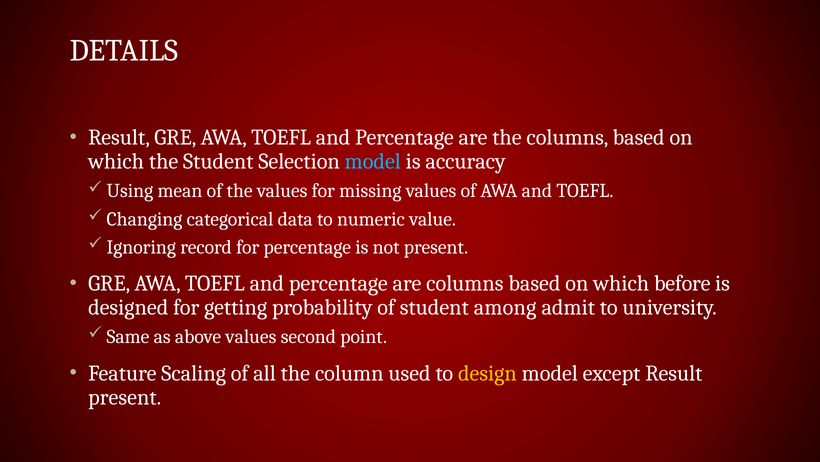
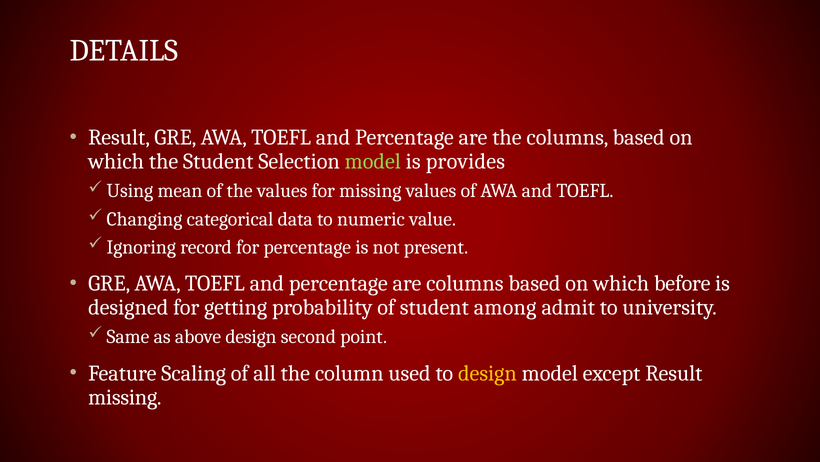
model at (373, 161) colour: light blue -> light green
accuracy: accuracy -> provides
above values: values -> design
present at (125, 397): present -> missing
